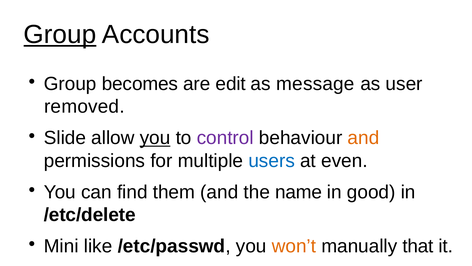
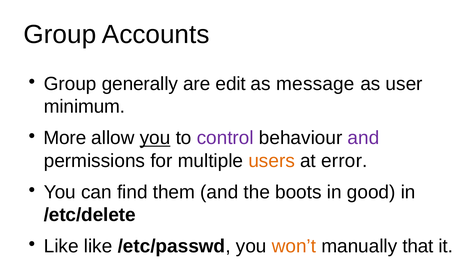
Group at (60, 35) underline: present -> none
becomes: becomes -> generally
removed: removed -> minimum
Slide: Slide -> More
and at (363, 138) colour: orange -> purple
users colour: blue -> orange
even: even -> error
name: name -> boots
Mini at (61, 246): Mini -> Like
